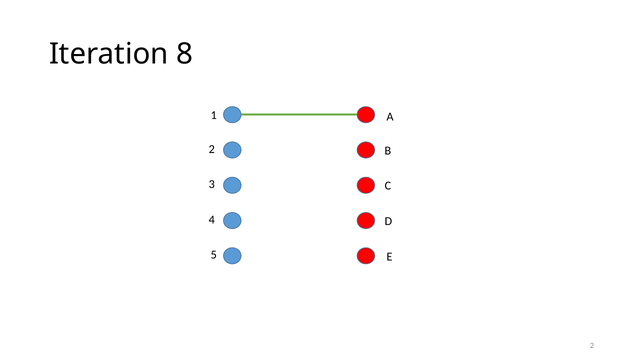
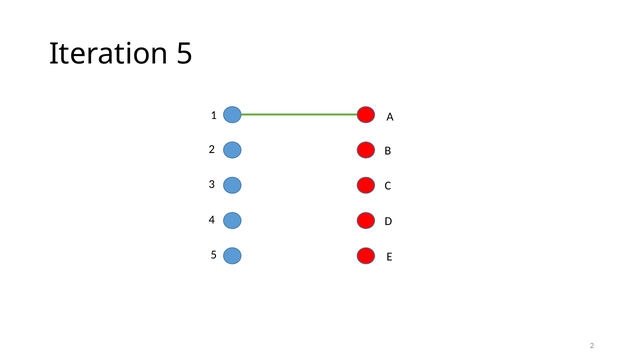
Iteration 8: 8 -> 5
